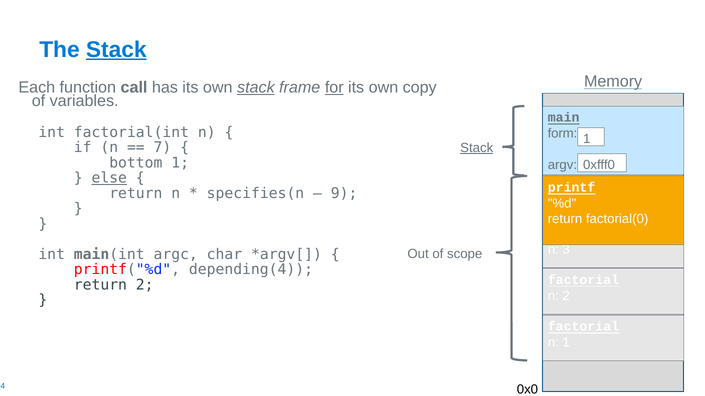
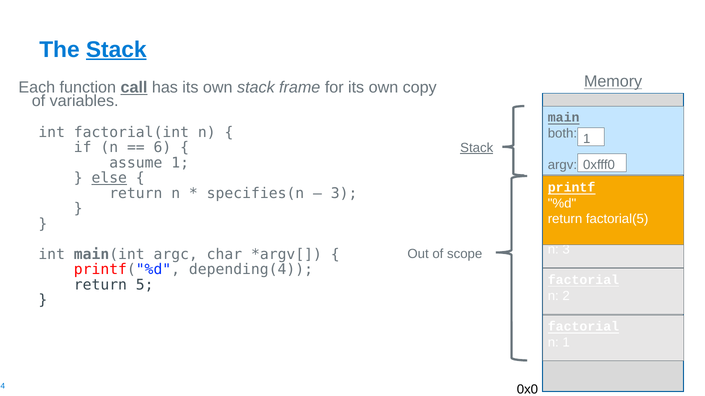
call underline: none -> present
stack at (256, 88) underline: present -> none
for underline: present -> none
form: form -> both
7: 7 -> 6
bottom: bottom -> assume
9 at (344, 194): 9 -> 3
factorial(0: factorial(0 -> factorial(5
return 2: 2 -> 5
